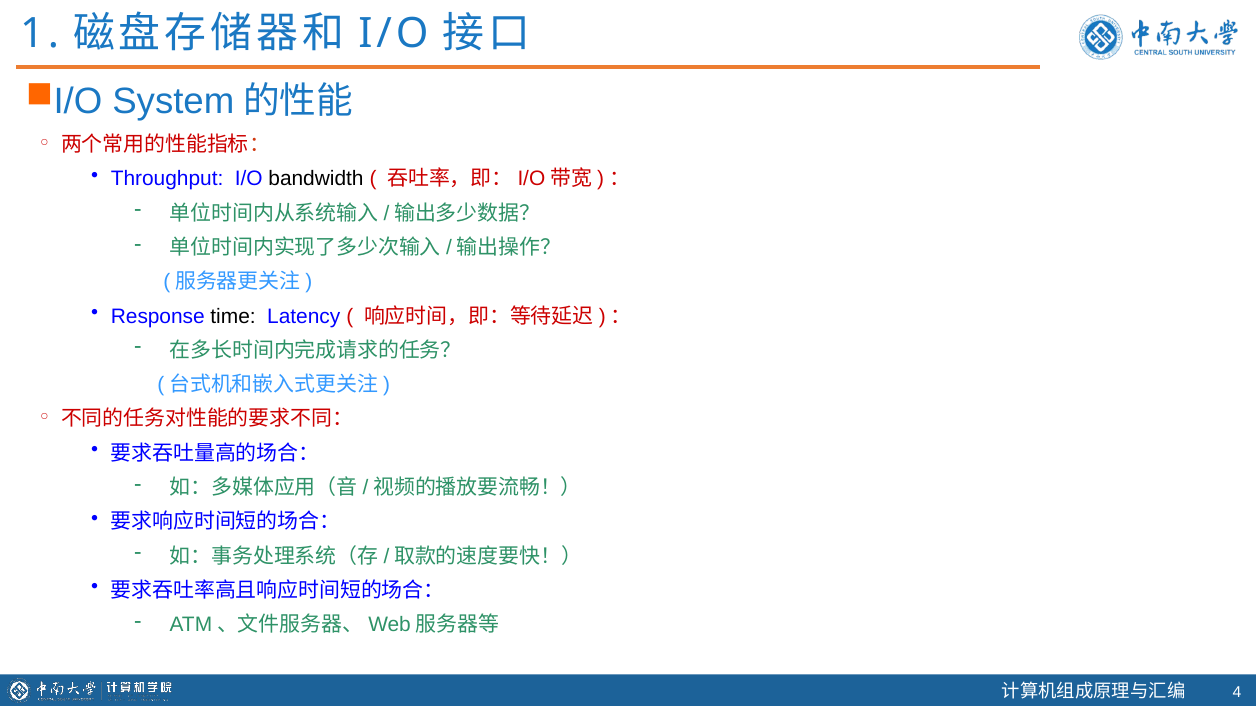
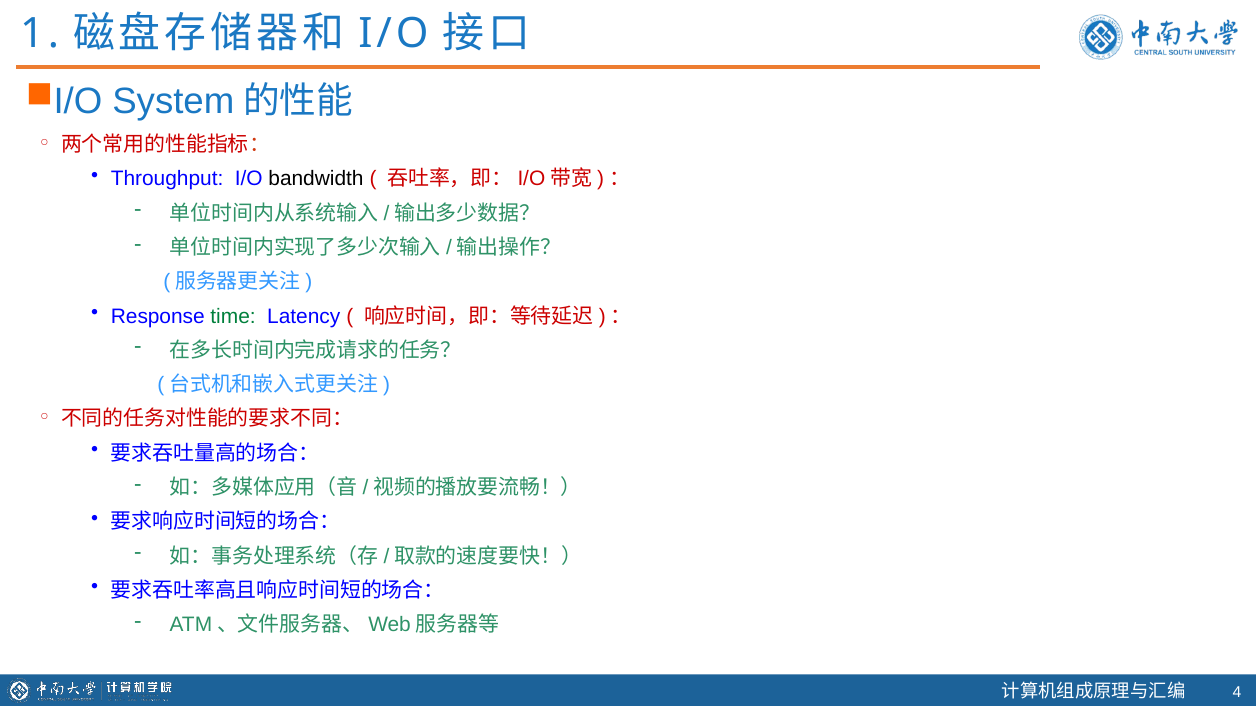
time colour: black -> green
